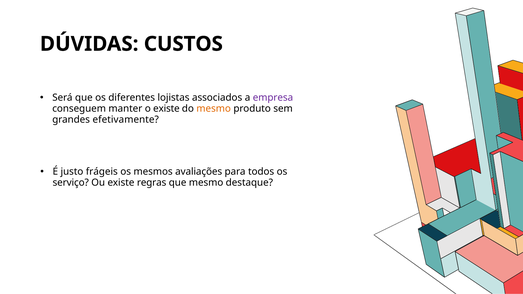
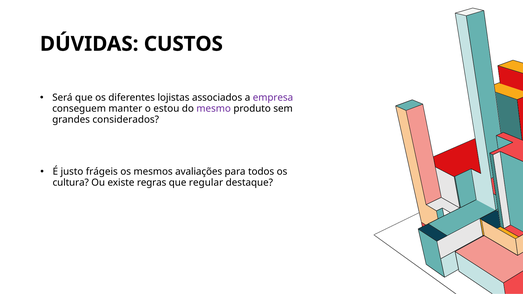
o existe: existe -> estou
mesmo at (214, 109) colour: orange -> purple
efetivamente: efetivamente -> considerados
serviço: serviço -> cultura
que mesmo: mesmo -> regular
